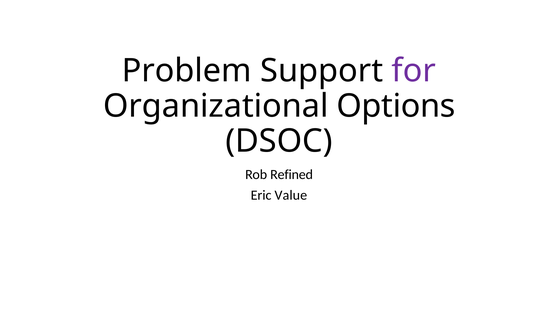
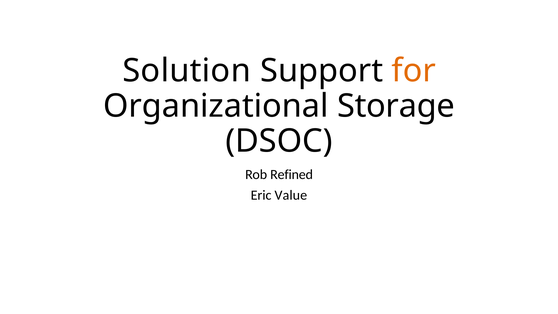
Problem: Problem -> Solution
for colour: purple -> orange
Options: Options -> Storage
